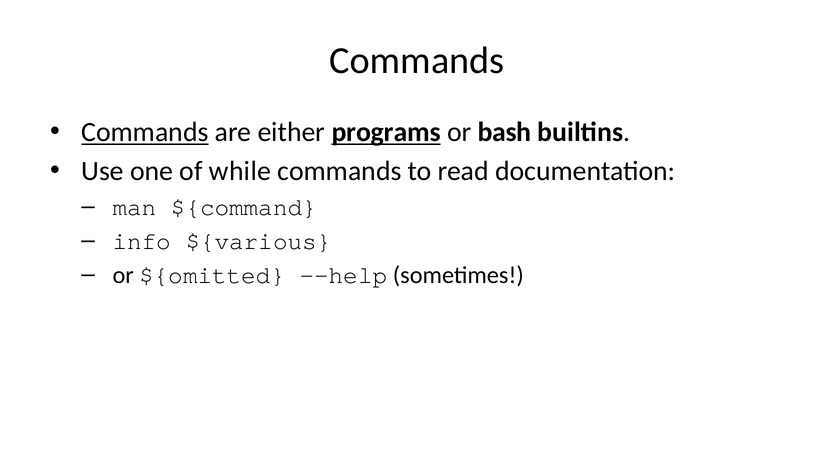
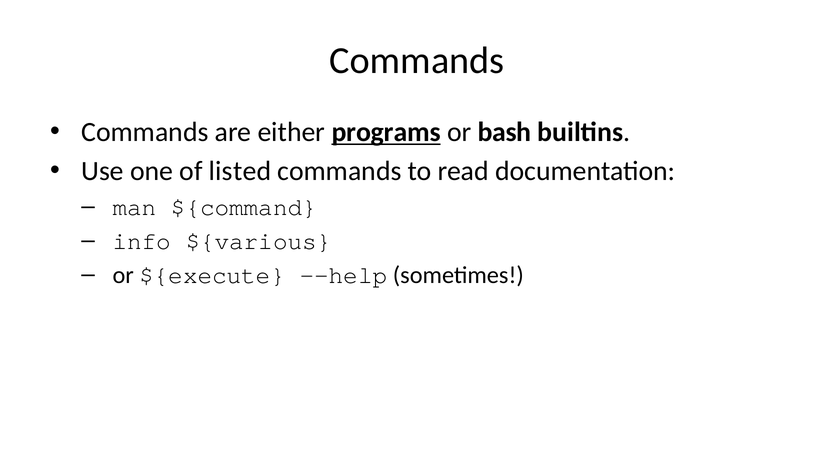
Commands at (145, 132) underline: present -> none
while: while -> listed
${omitted: ${omitted -> ${execute
